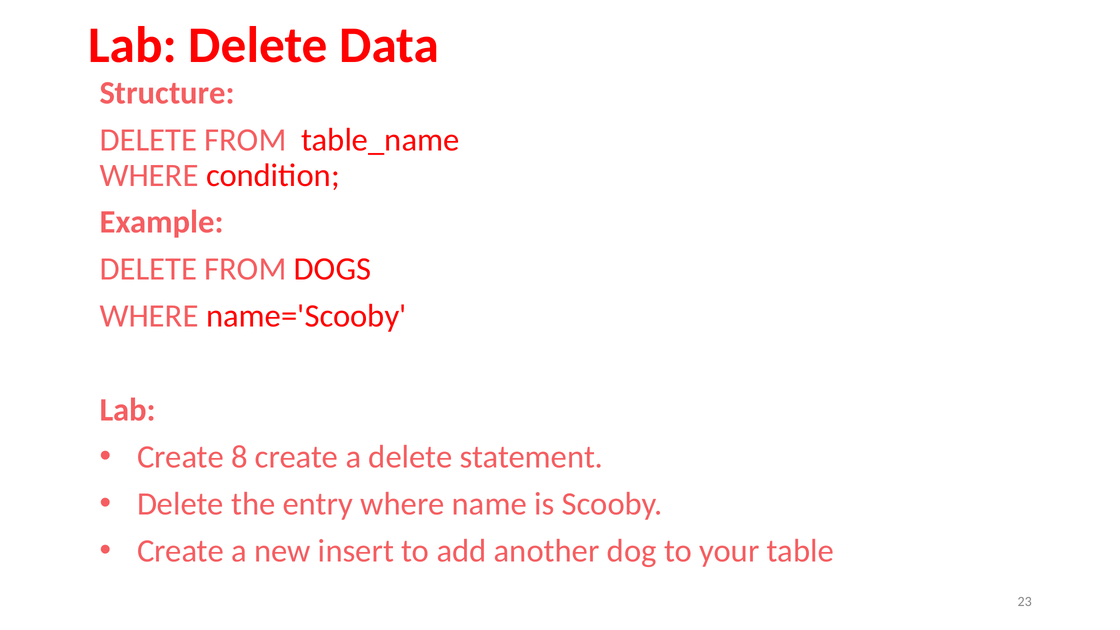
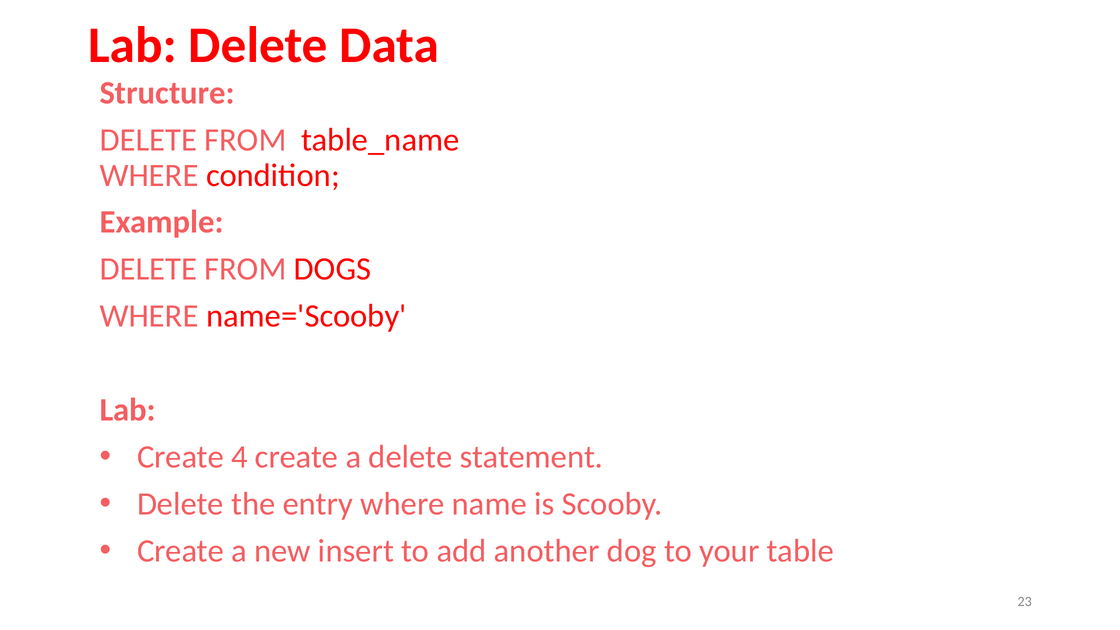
8: 8 -> 4
